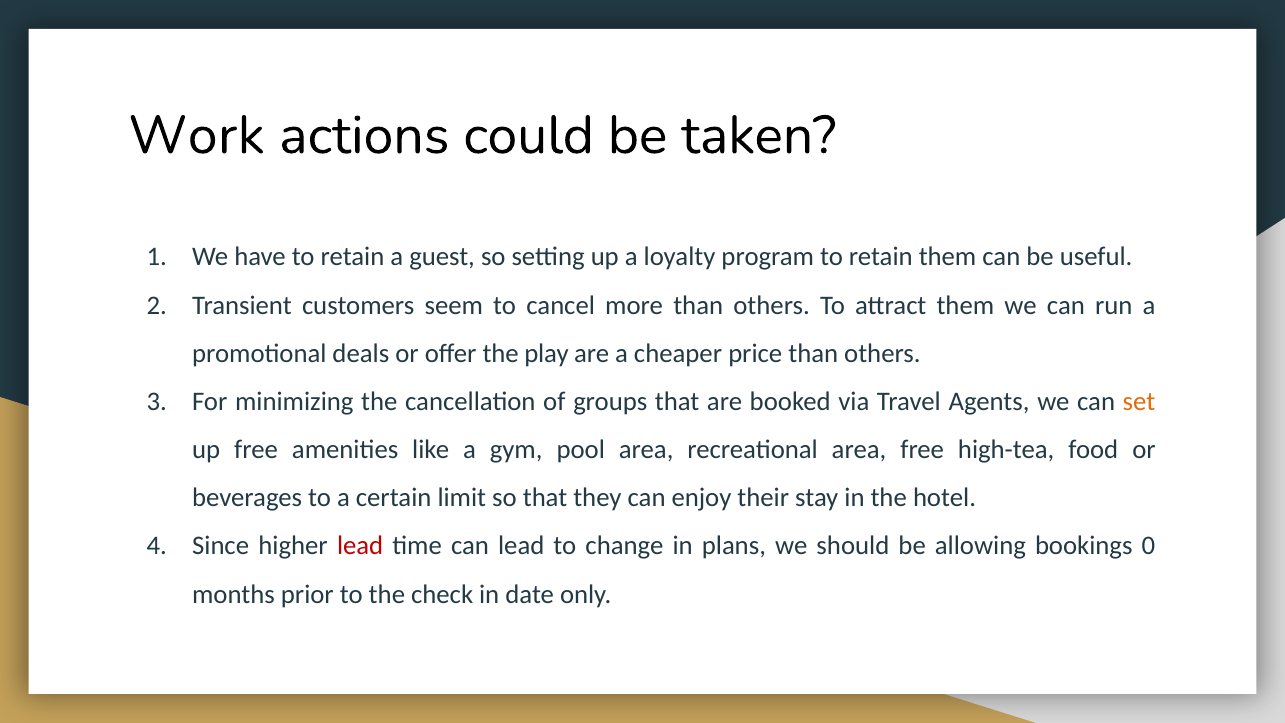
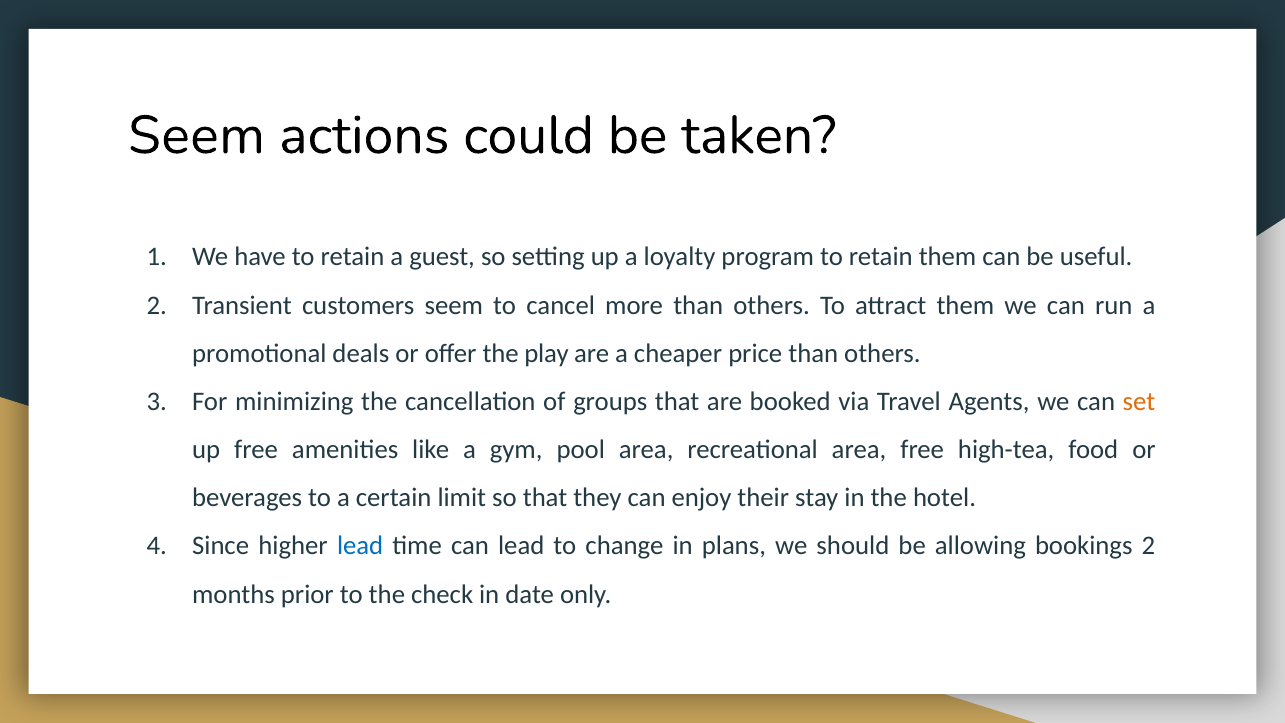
Work at (196, 135): Work -> Seem
lead at (360, 546) colour: red -> blue
bookings 0: 0 -> 2
